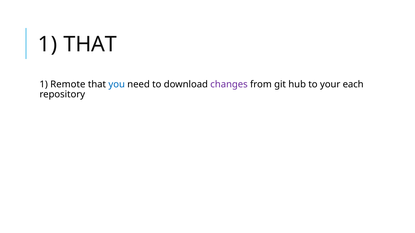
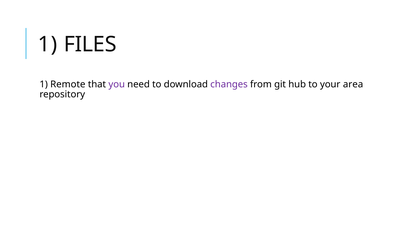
1 THAT: THAT -> FILES
you colour: blue -> purple
each: each -> area
